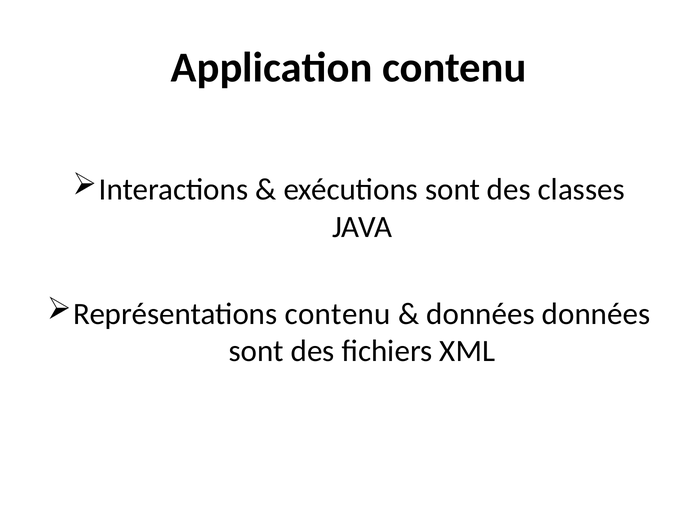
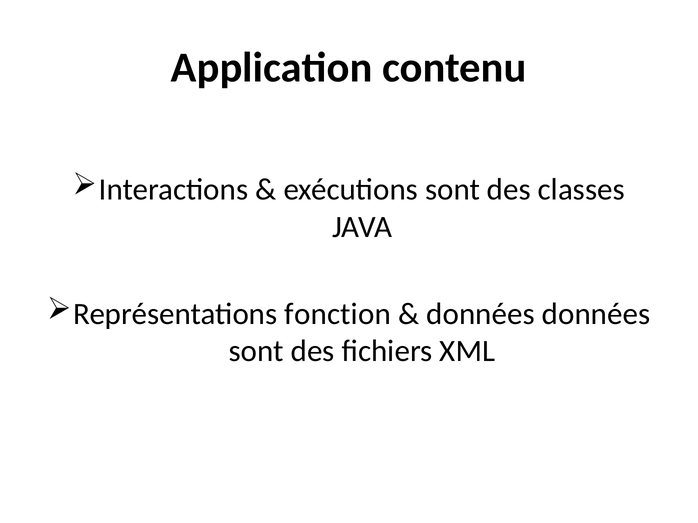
Représentations contenu: contenu -> fonction
